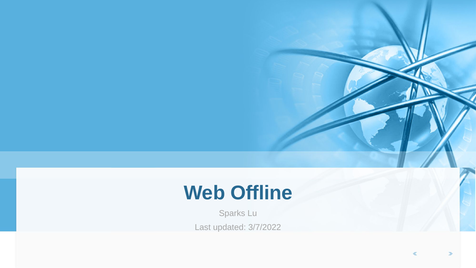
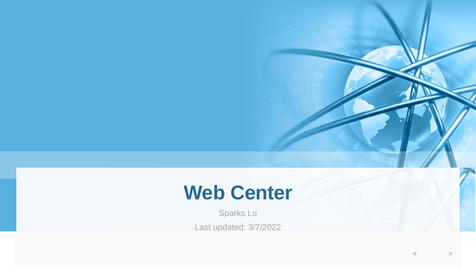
Offline: Offline -> Center
